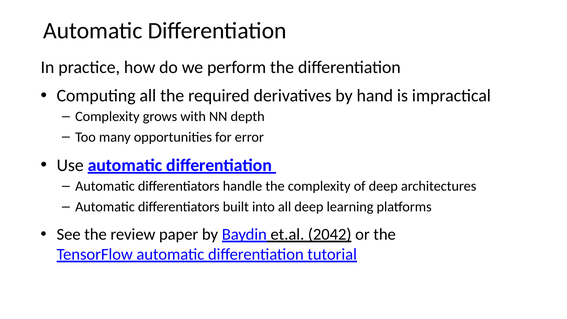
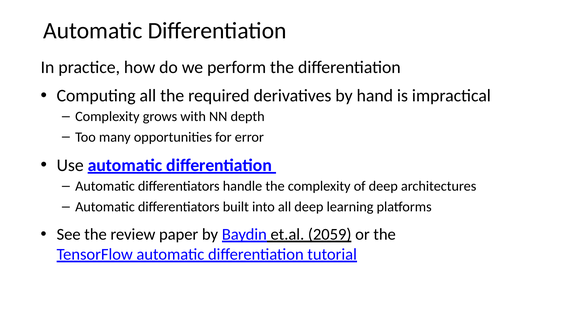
2042: 2042 -> 2059
